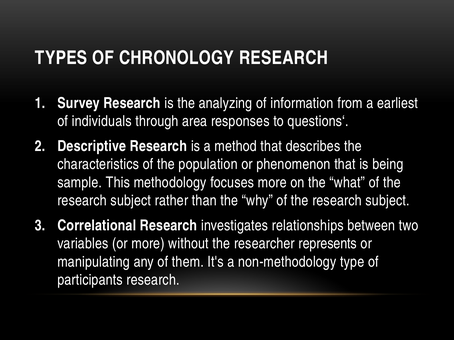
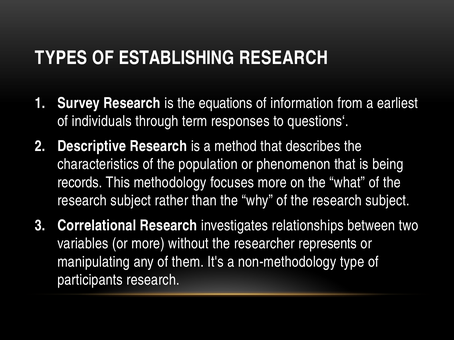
CHRONOLOGY: CHRONOLOGY -> ESTABLISHING
analyzing: analyzing -> equations
area: area -> term
sample: sample -> records
